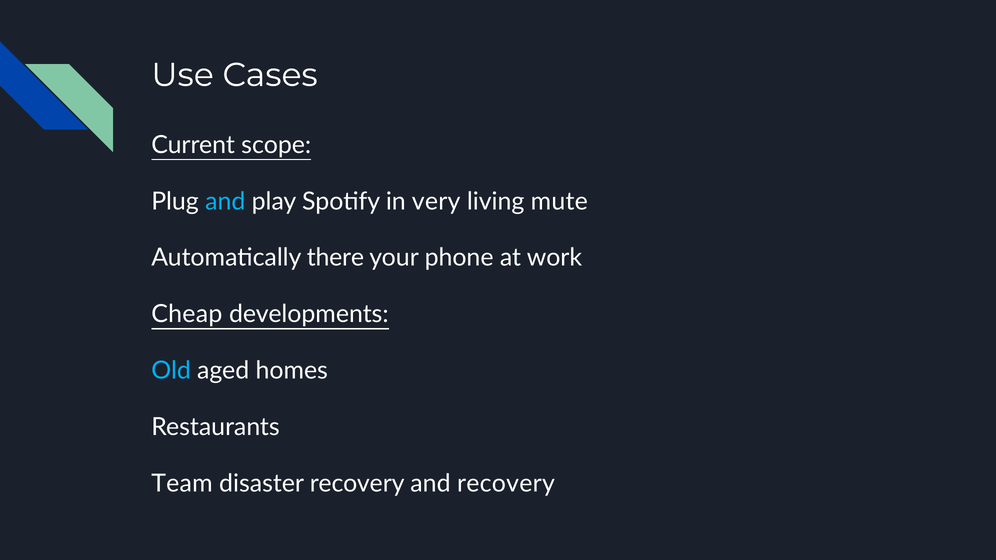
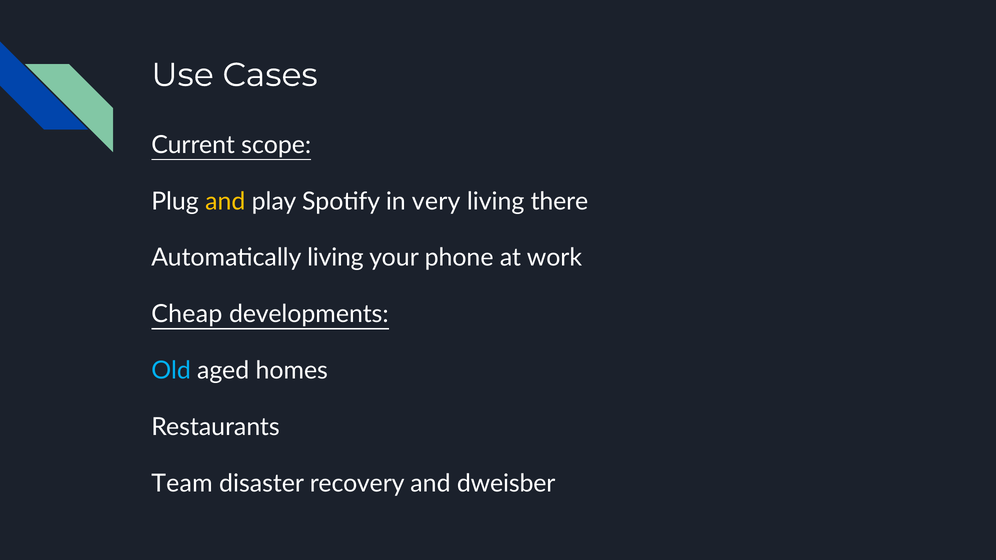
and at (225, 201) colour: light blue -> yellow
mute: mute -> there
Automatically there: there -> living
and recovery: recovery -> dweisber
